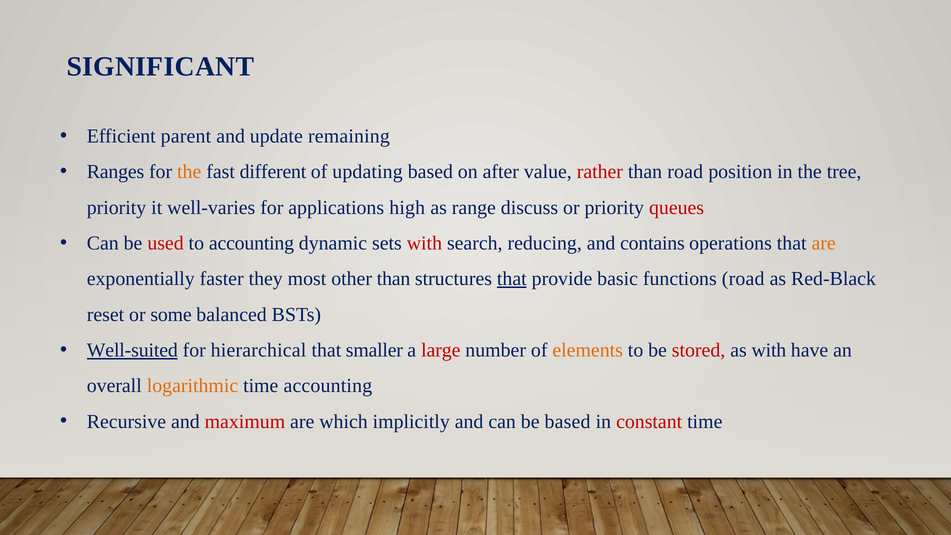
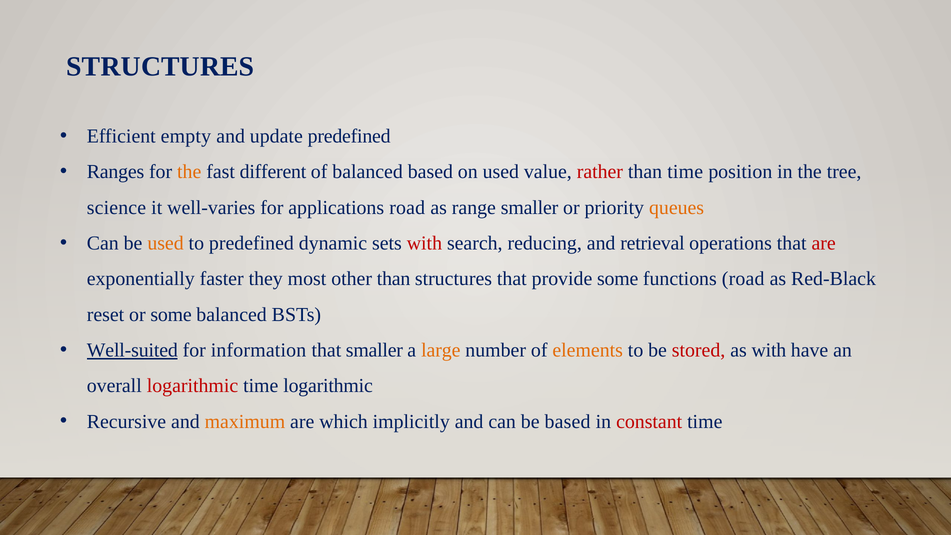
SIGNIFICANT at (160, 67): SIGNIFICANT -> STRUCTURES
parent: parent -> empty
update remaining: remaining -> predefined
of updating: updating -> balanced
on after: after -> used
than road: road -> time
priority at (117, 207): priority -> science
applications high: high -> road
range discuss: discuss -> smaller
queues colour: red -> orange
used at (166, 243) colour: red -> orange
to accounting: accounting -> predefined
contains: contains -> retrieval
are at (824, 243) colour: orange -> red
that at (512, 279) underline: present -> none
provide basic: basic -> some
hierarchical: hierarchical -> information
large colour: red -> orange
logarithmic at (192, 386) colour: orange -> red
time accounting: accounting -> logarithmic
maximum colour: red -> orange
